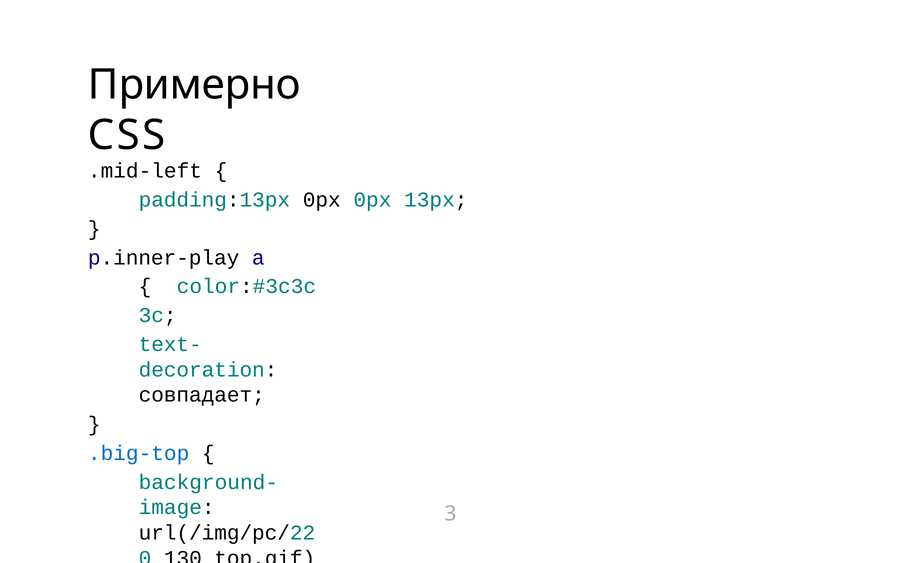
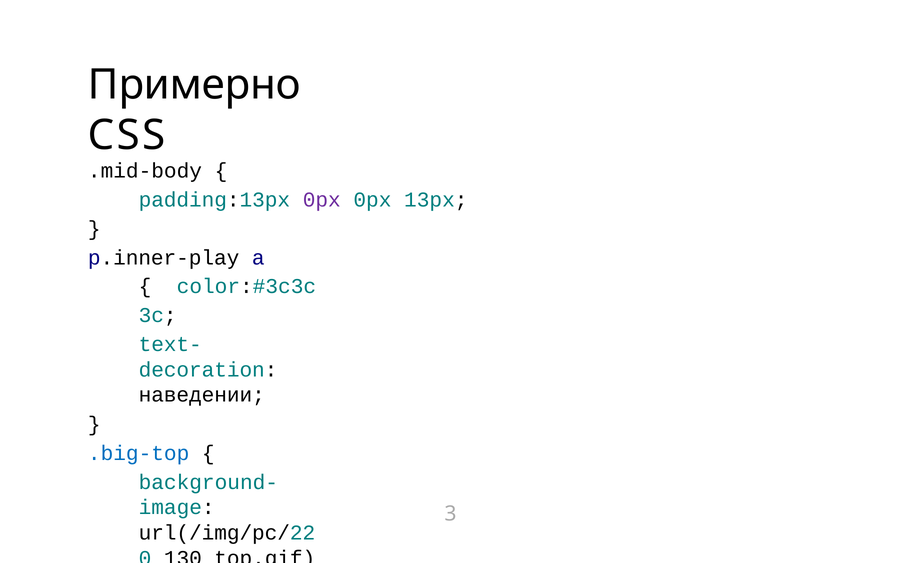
.mid-left: .mid-left -> .mid-body
0px at (322, 200) colour: black -> purple
совпадает: совпадает -> наведении
